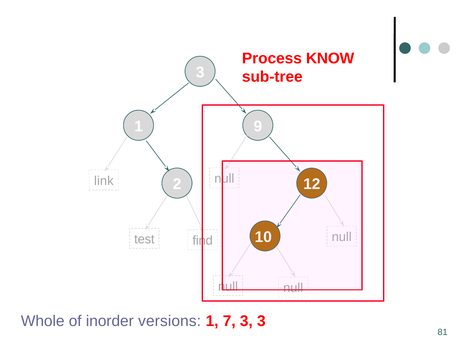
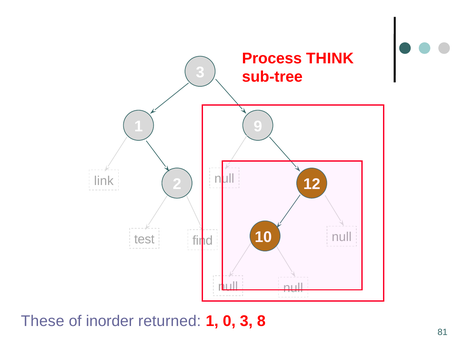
KNOW: KNOW -> THINK
Whole: Whole -> These
versions: versions -> returned
7: 7 -> 0
3 3: 3 -> 8
